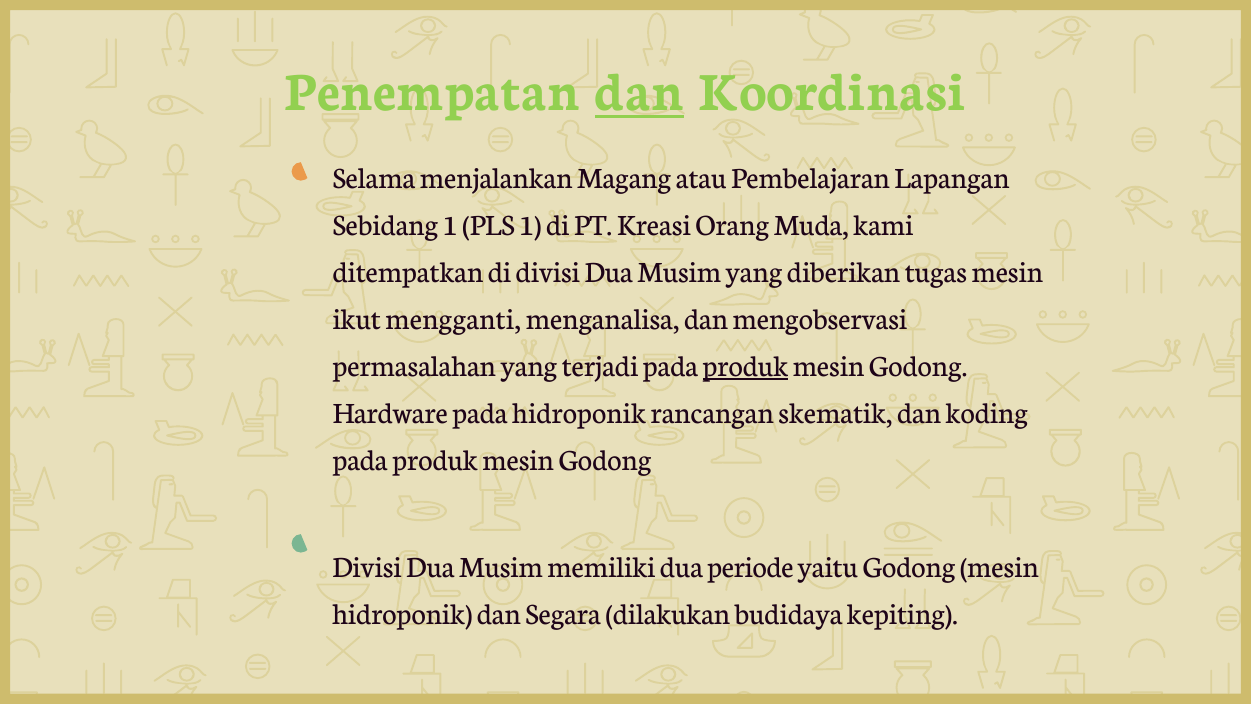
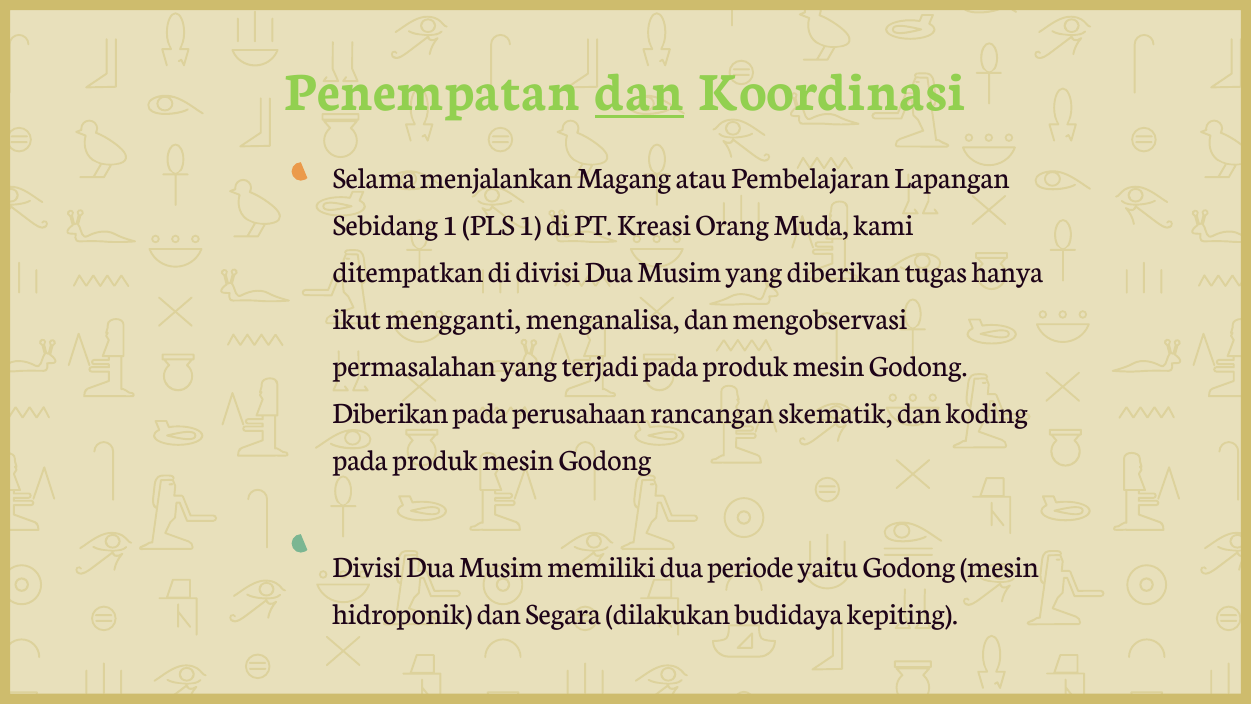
tugas mesin: mesin -> hanya
produk at (745, 366) underline: present -> none
Hardware at (390, 413): Hardware -> Diberikan
pada hidroponik: hidroponik -> perusahaan
